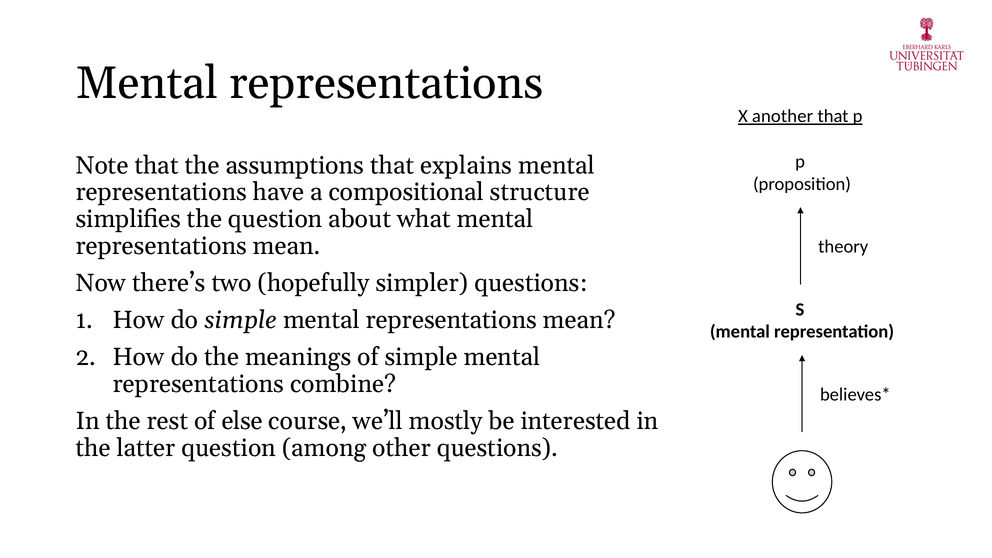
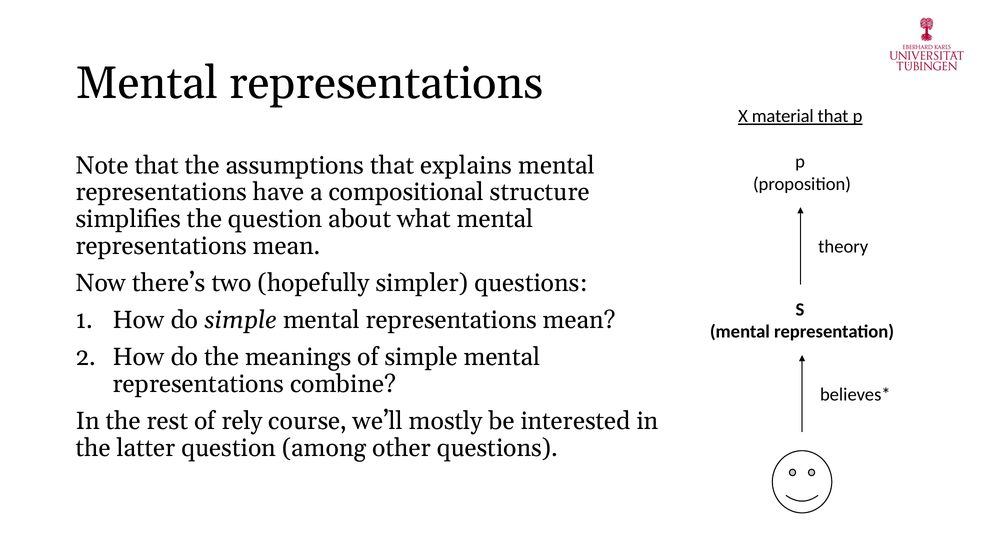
another: another -> material
else: else -> rely
